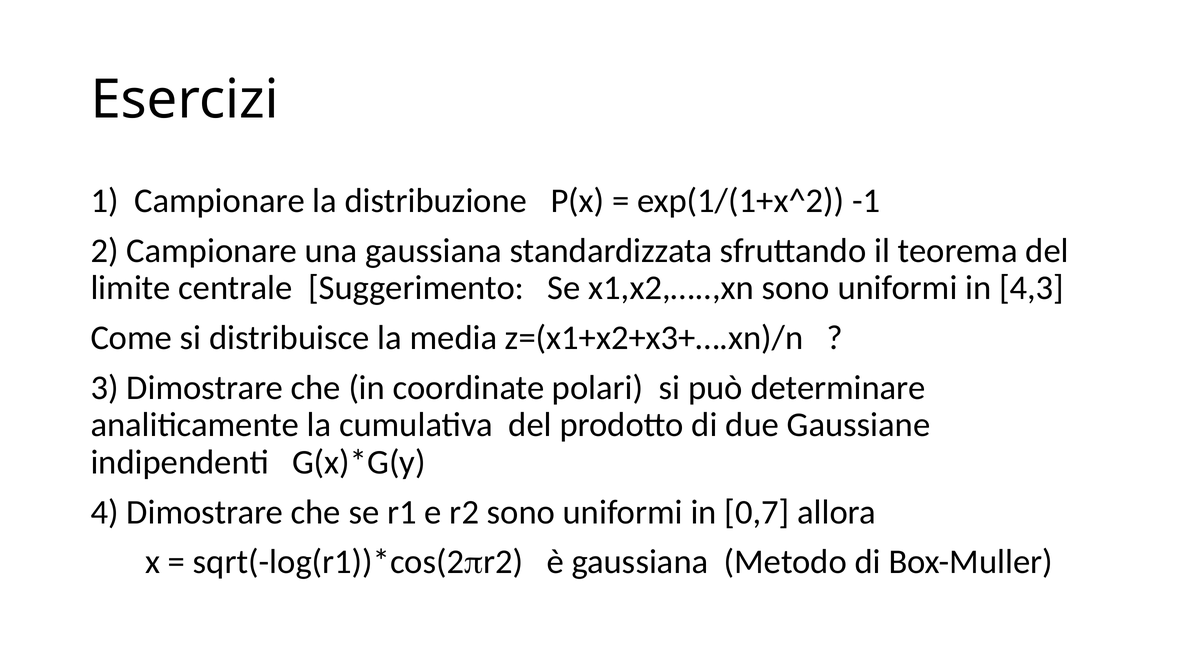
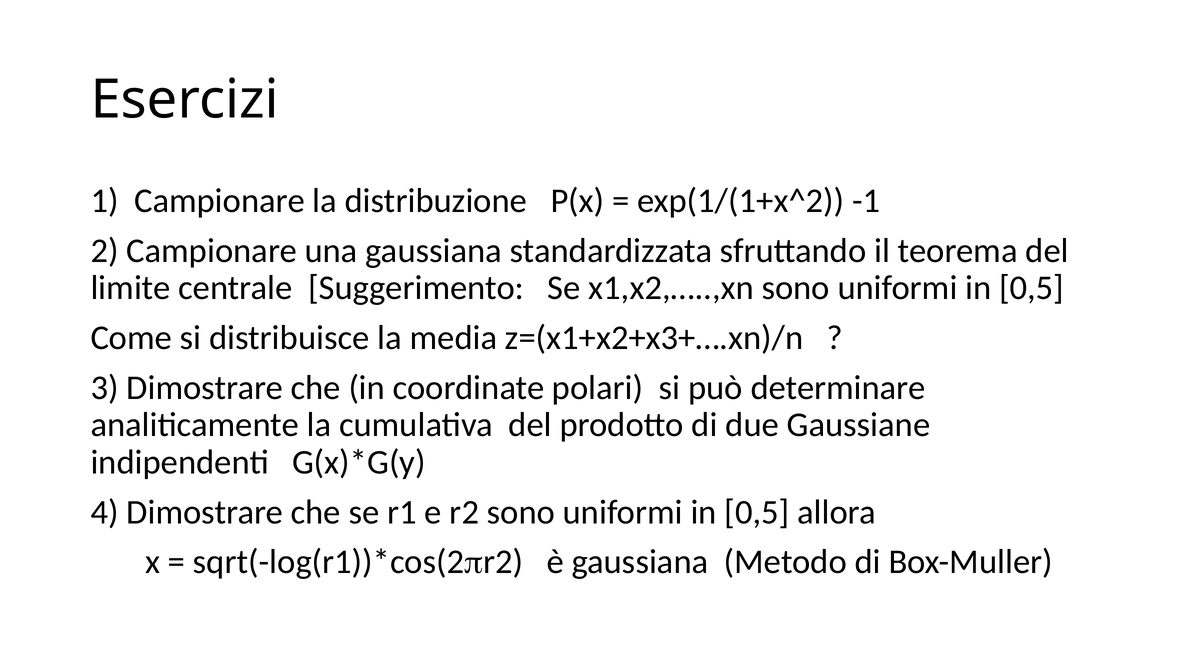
4,3 at (1032, 288): 4,3 -> 0,5
0,7 at (757, 512): 0,7 -> 0,5
